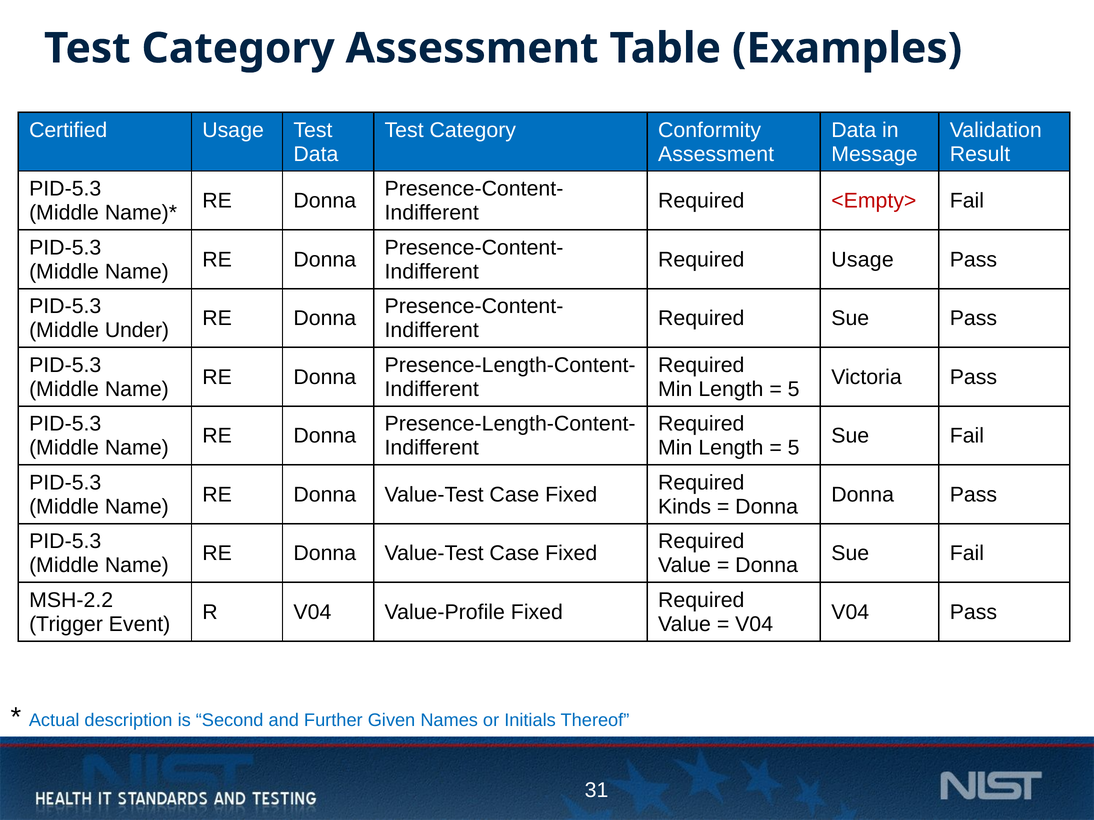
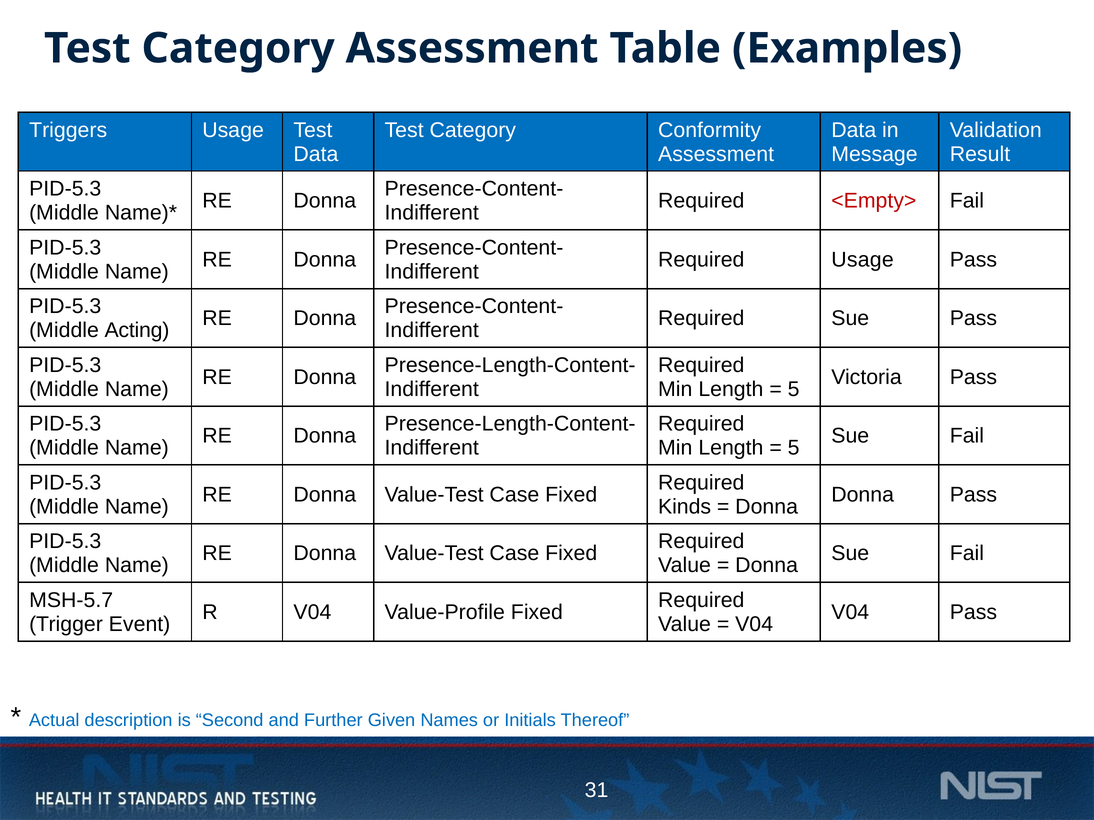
Certified: Certified -> Triggers
Under: Under -> Acting
MSH-2.2: MSH-2.2 -> MSH-5.7
